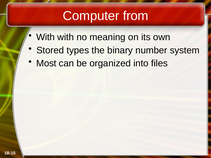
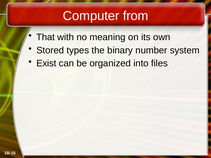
With at (46, 37): With -> That
Most: Most -> Exist
